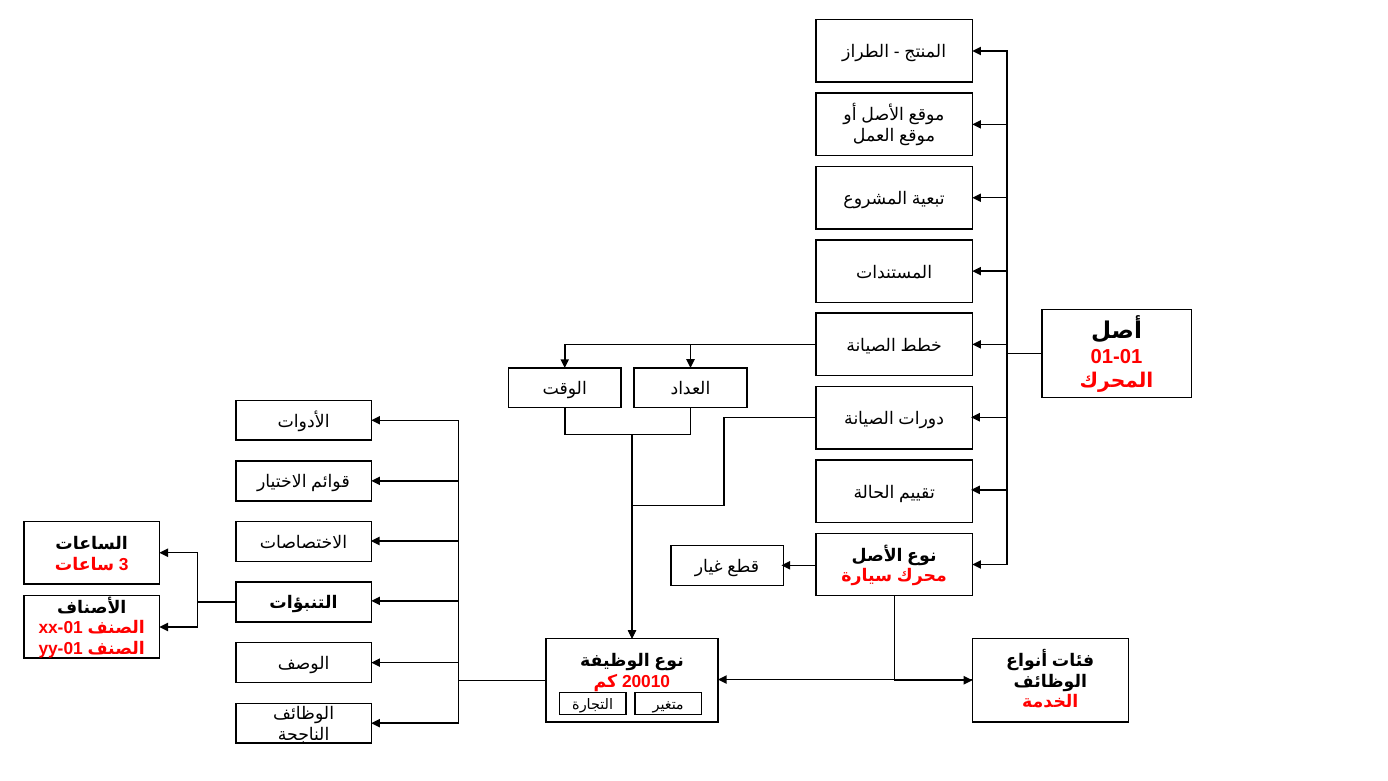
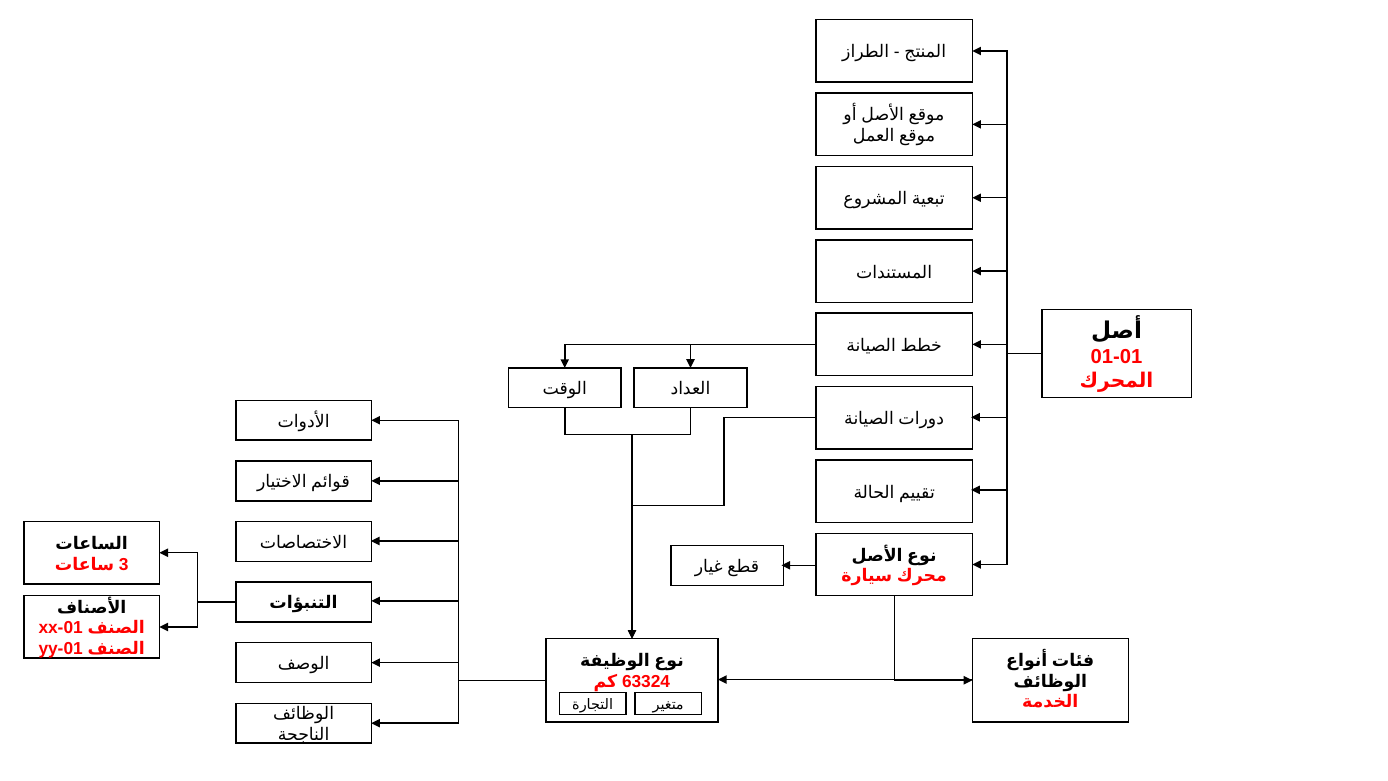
20010: 20010 -> 63324
